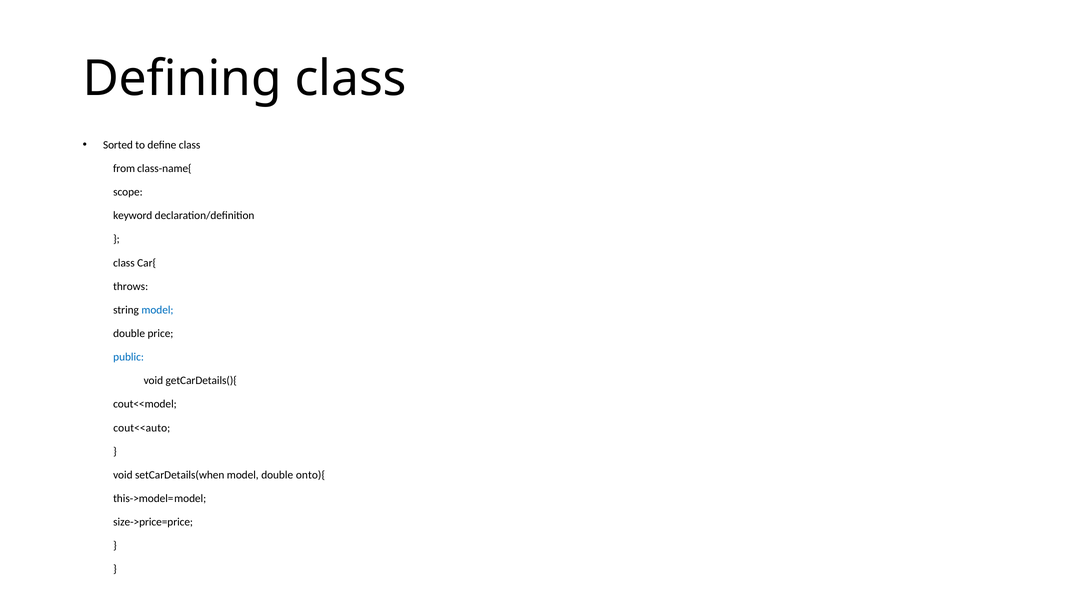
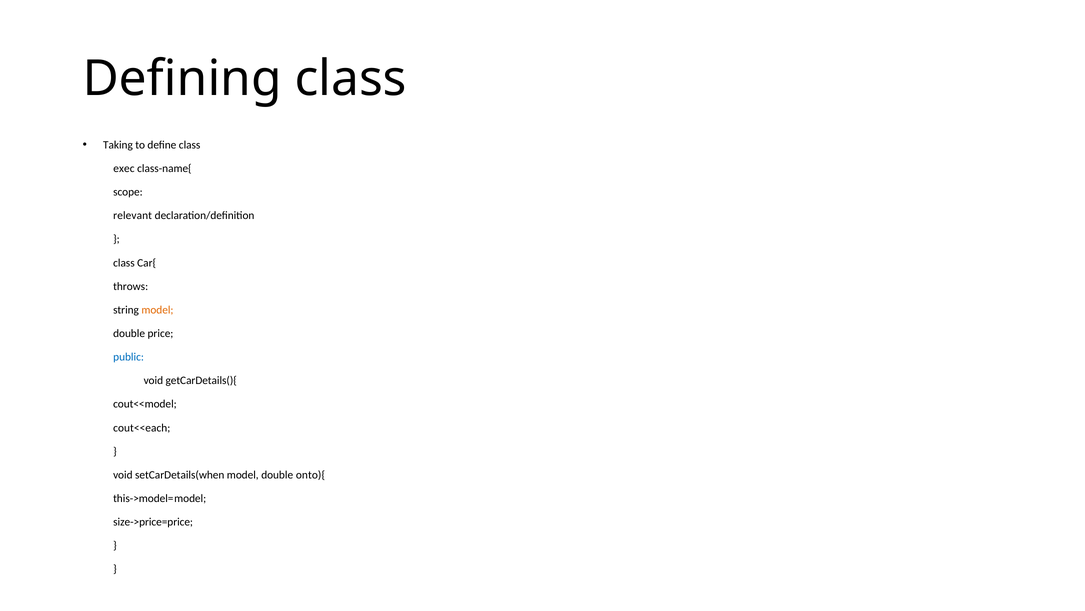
Sorted: Sorted -> Taking
from: from -> exec
keyword: keyword -> relevant
model at (157, 310) colour: blue -> orange
cout<<auto: cout<<auto -> cout<<each
